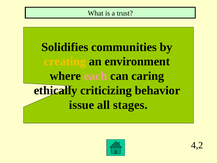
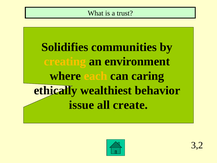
each colour: pink -> yellow
criticizing: criticizing -> wealthiest
stages: stages -> create
4,2: 4,2 -> 3,2
